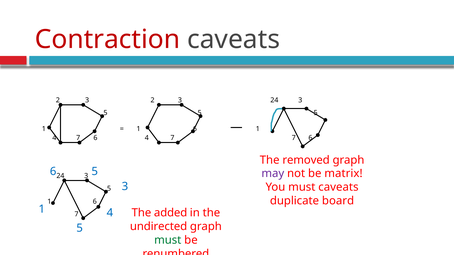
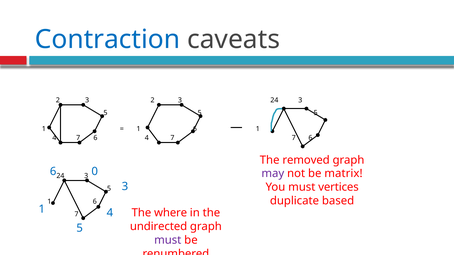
Contraction colour: red -> blue
6 5: 5 -> 0
must caveats: caveats -> vertices
board: board -> based
added: added -> where
must at (168, 240) colour: green -> purple
